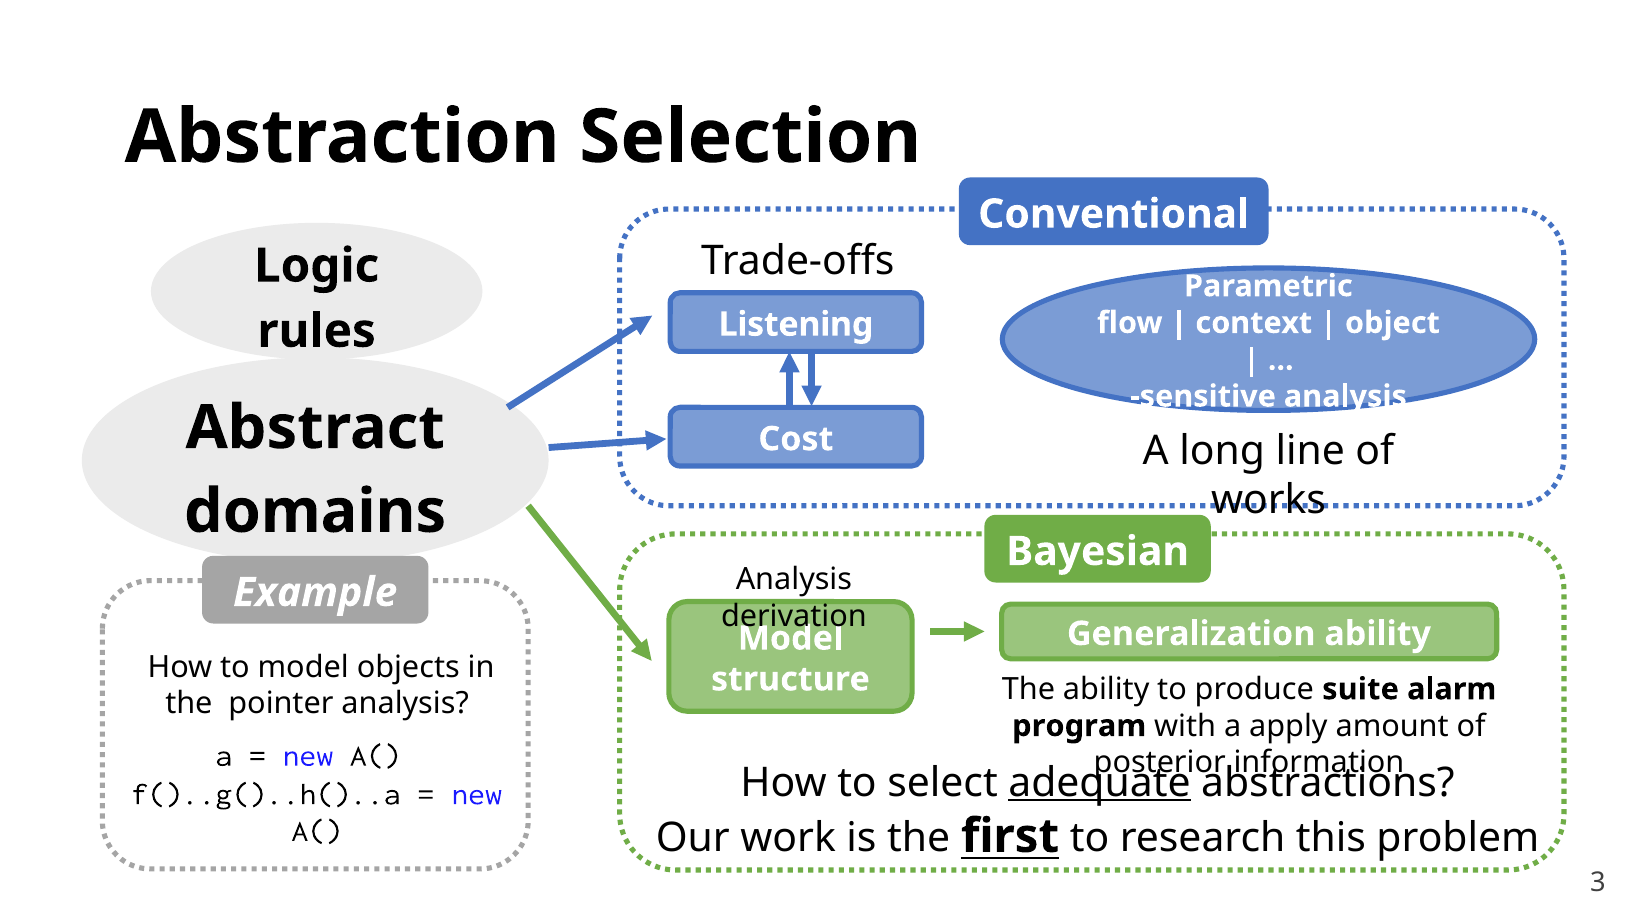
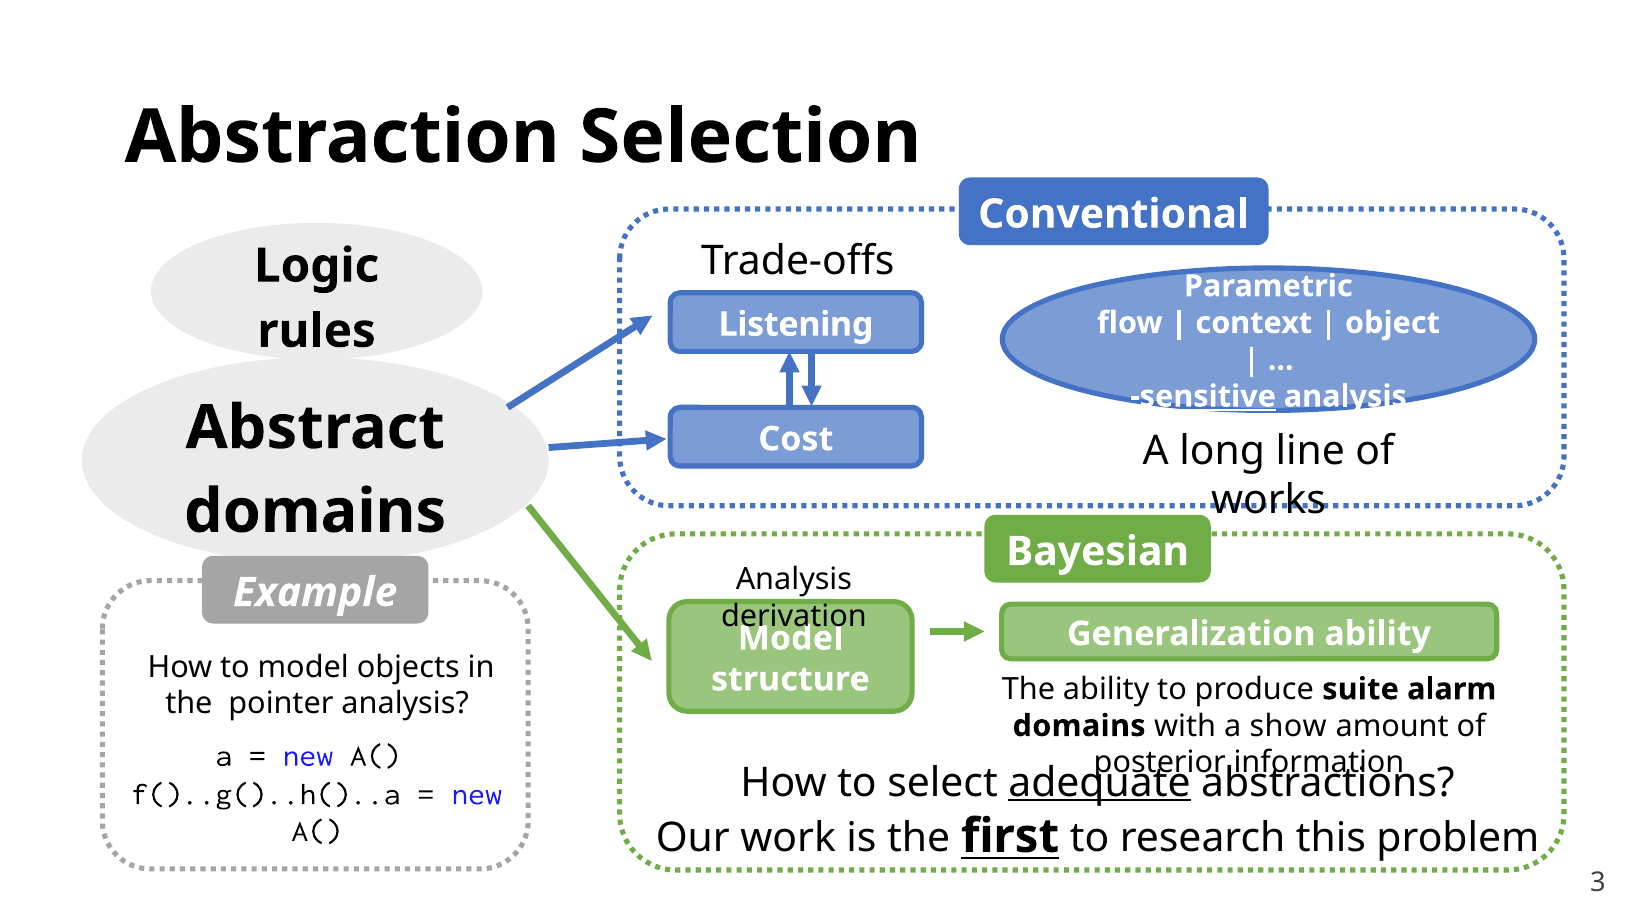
sensitive underline: none -> present
program at (1079, 726): program -> domains
apply: apply -> show
